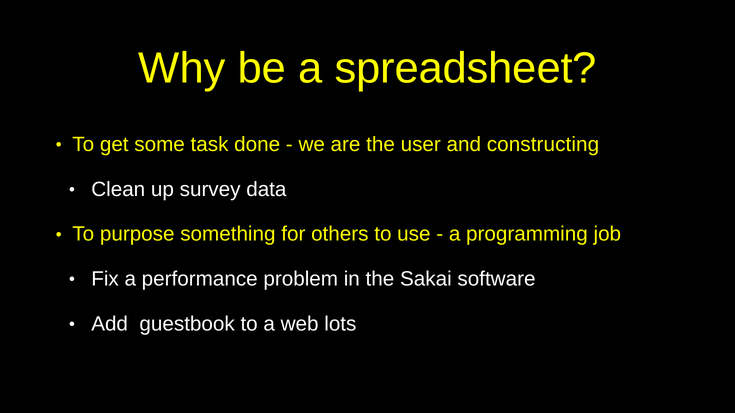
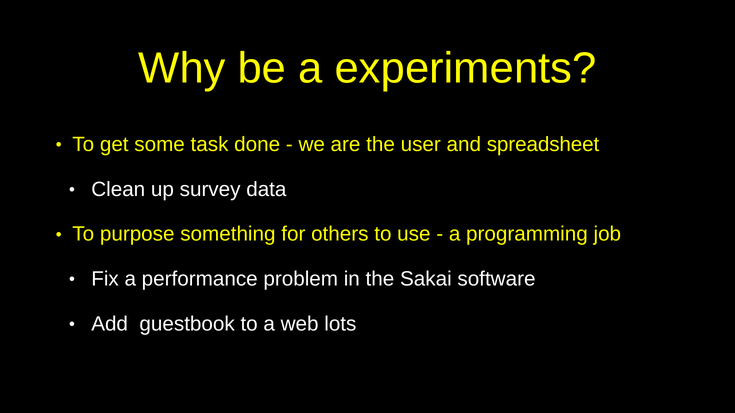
spreadsheet: spreadsheet -> experiments
constructing: constructing -> spreadsheet
